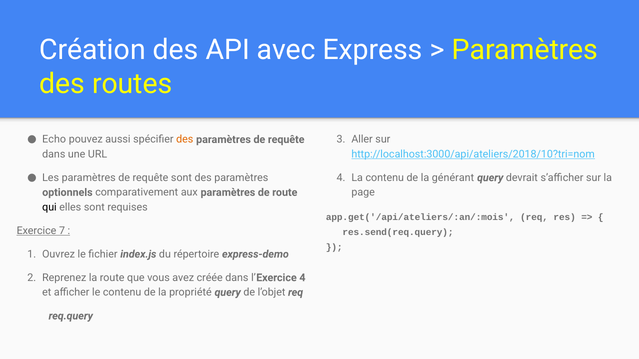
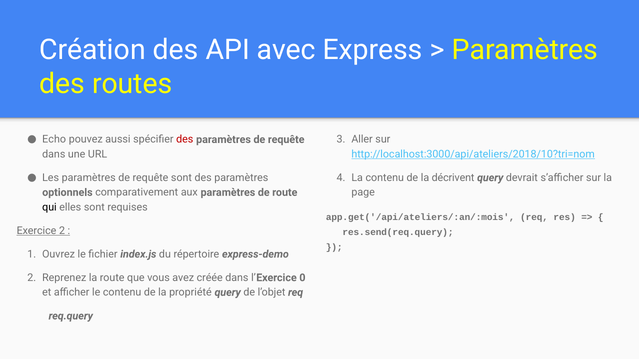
des at (185, 140) colour: orange -> red
générant: générant -> décrivent
Exercice 7: 7 -> 2
l’Exercice 4: 4 -> 0
